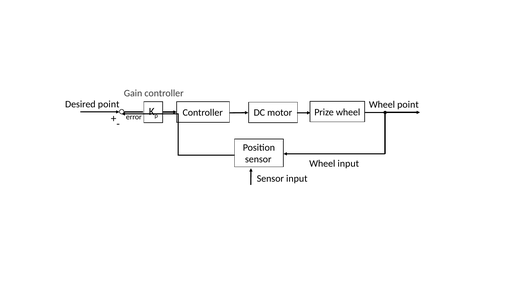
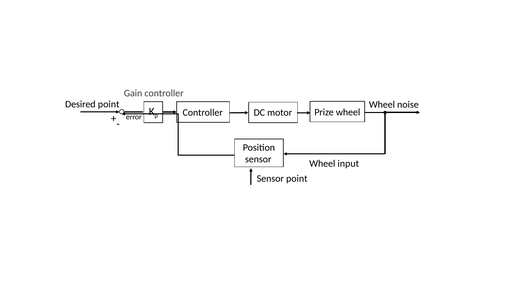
Wheel point: point -> noise
Sensor input: input -> point
